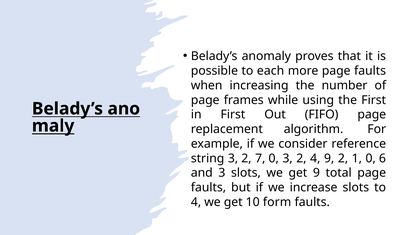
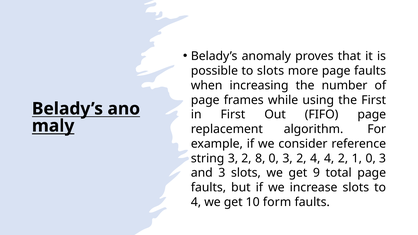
to each: each -> slots
7: 7 -> 8
4 9: 9 -> 4
1 0 6: 6 -> 3
